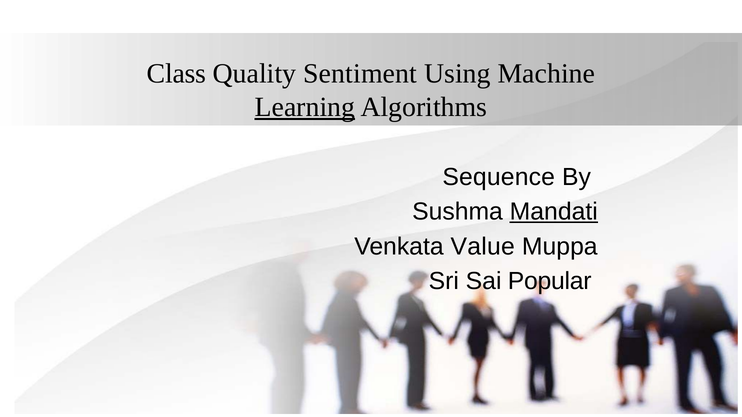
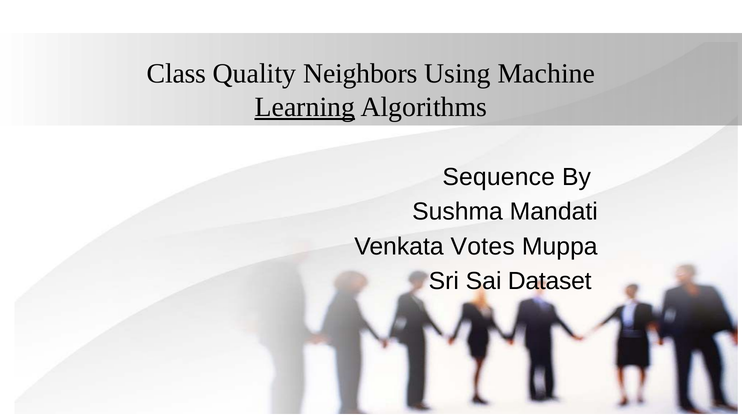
Sentiment: Sentiment -> Neighbors
Mandati underline: present -> none
Value: Value -> Votes
Popular: Popular -> Dataset
